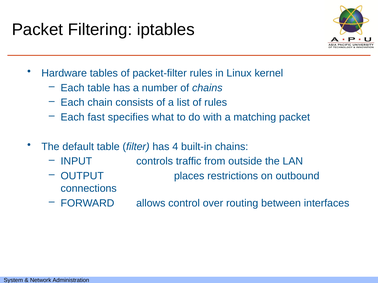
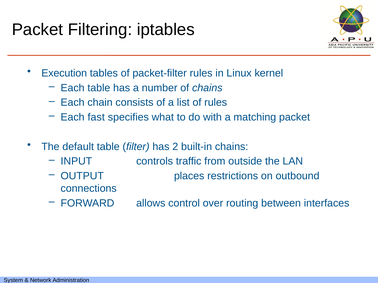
Hardware: Hardware -> Execution
4: 4 -> 2
